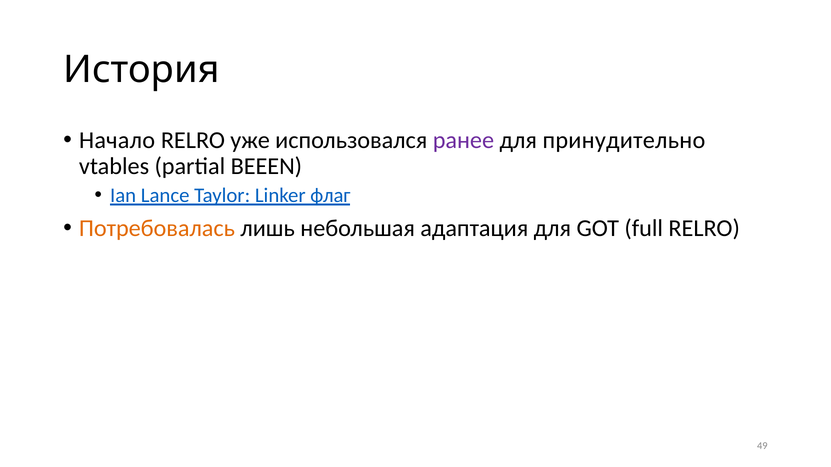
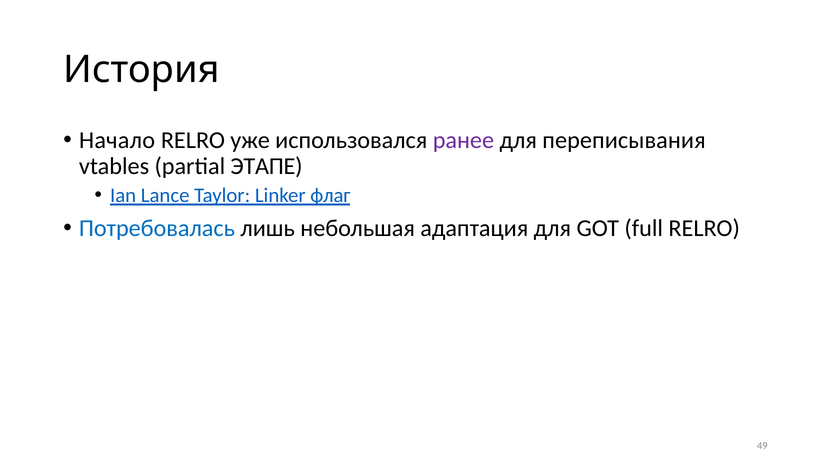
принудительно: принудительно -> переписывания
BEEEN: BEEEN -> ЭТАПЕ
Потребовалась colour: orange -> blue
